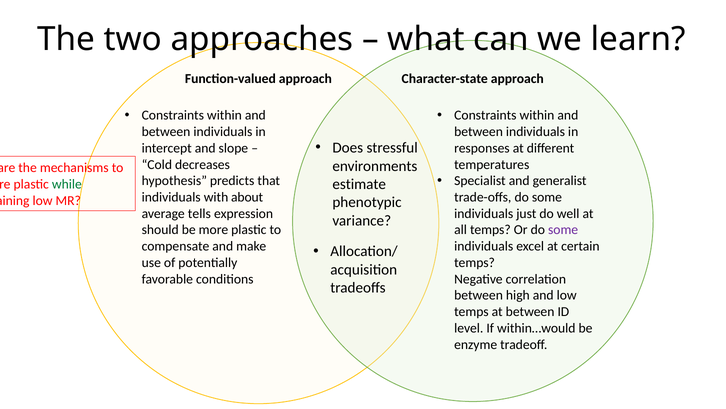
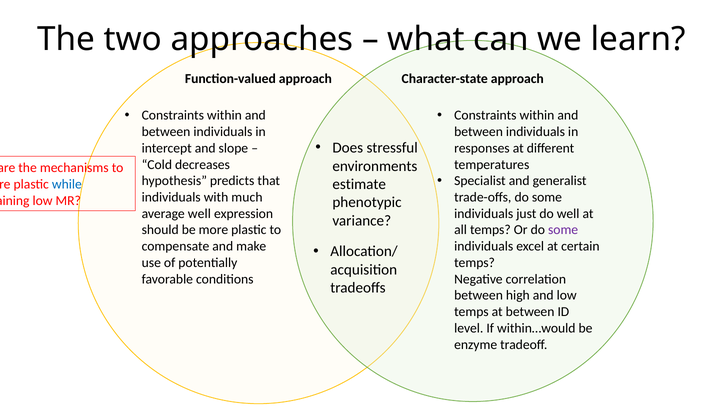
while colour: green -> blue
about: about -> much
average tells: tells -> well
